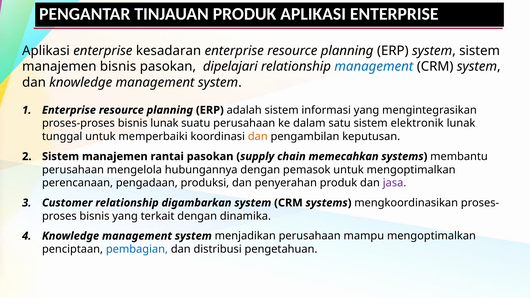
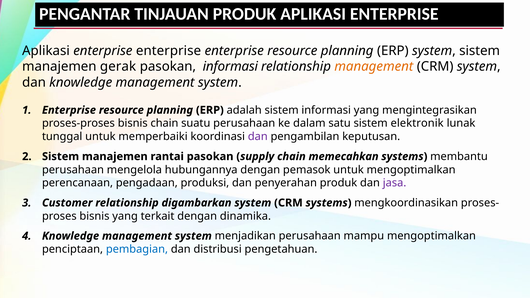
Aplikasi enterprise kesadaran: kesadaran -> enterprise
manajemen bisnis: bisnis -> gerak
pasokan dipelajari: dipelajari -> informasi
management at (374, 67) colour: blue -> orange
bisnis lunak: lunak -> chain
dan at (258, 137) colour: orange -> purple
